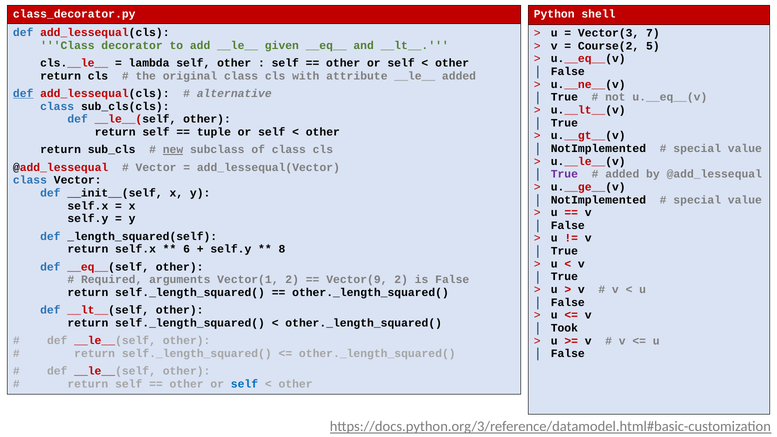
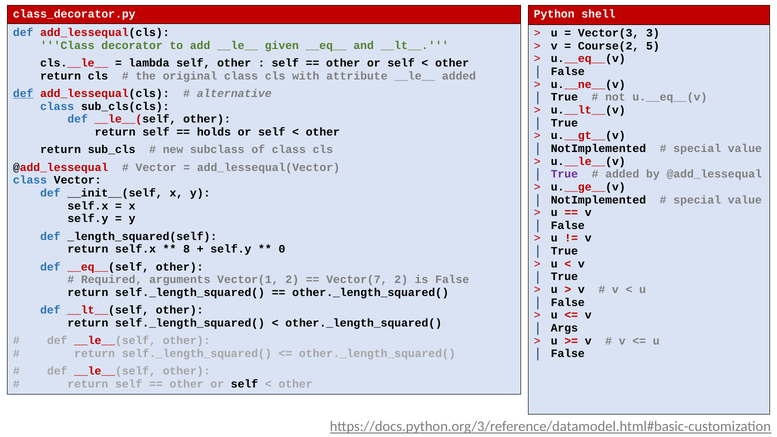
7: 7 -> 3
tuple: tuple -> holds
new underline: present -> none
6: 6 -> 8
8: 8 -> 0
Vector(9: Vector(9 -> Vector(7
Took: Took -> Args
self at (244, 384) colour: blue -> black
